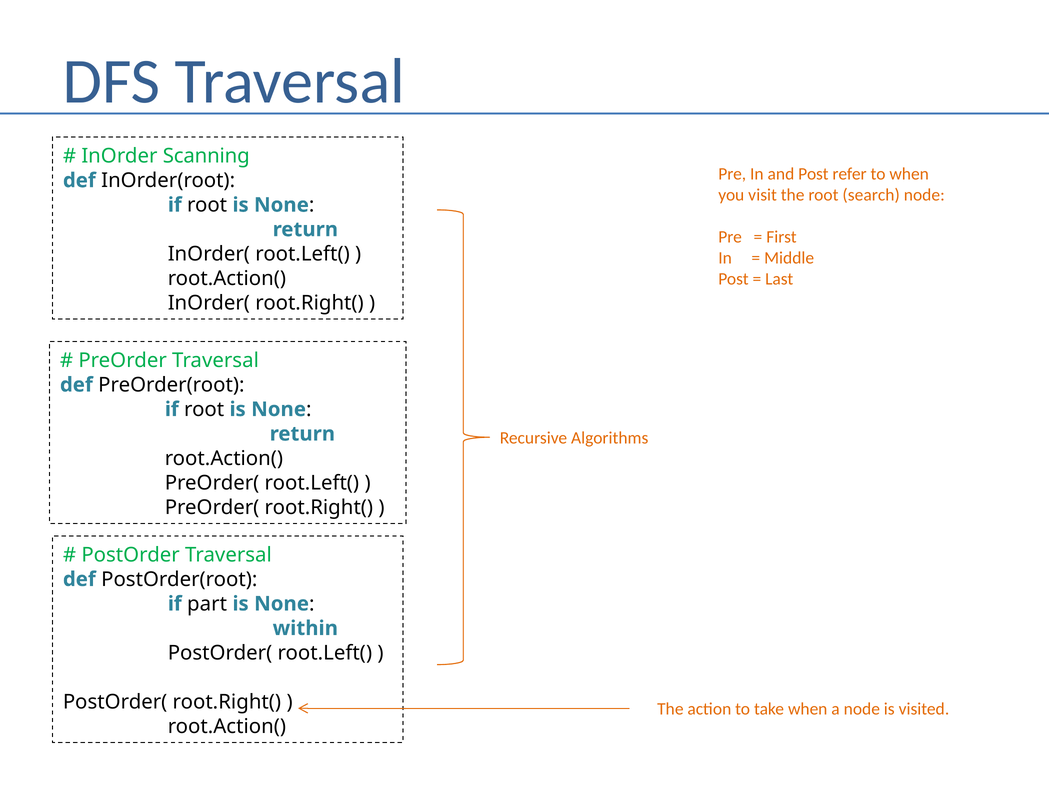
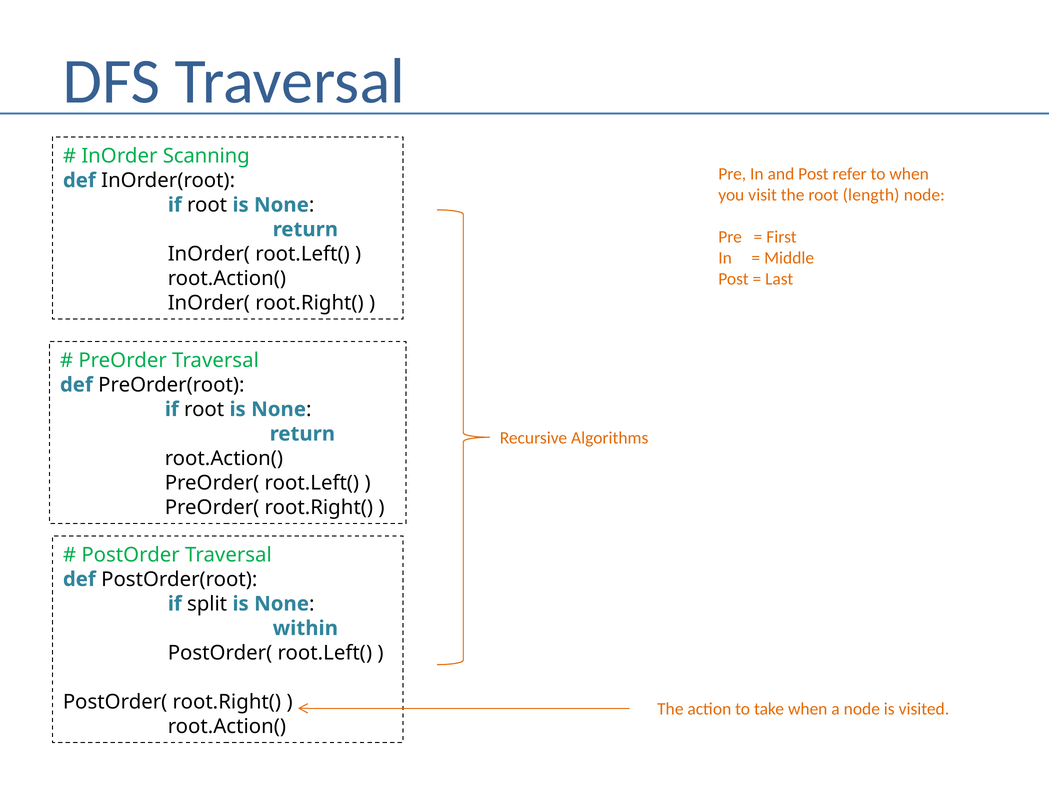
search: search -> length
part: part -> split
